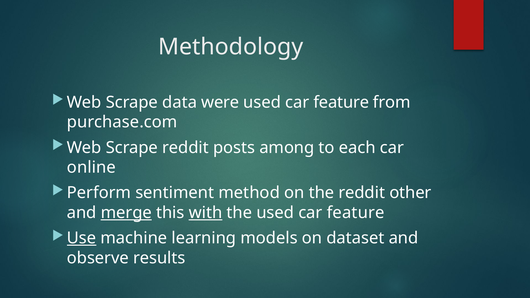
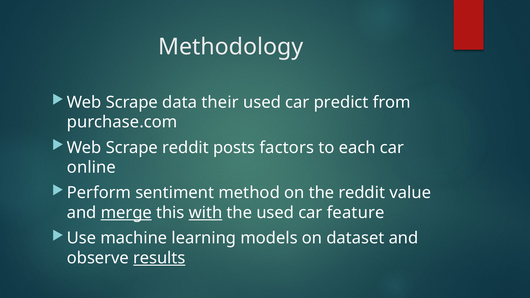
were: were -> their
feature at (341, 102): feature -> predict
among: among -> factors
other: other -> value
Use underline: present -> none
results underline: none -> present
